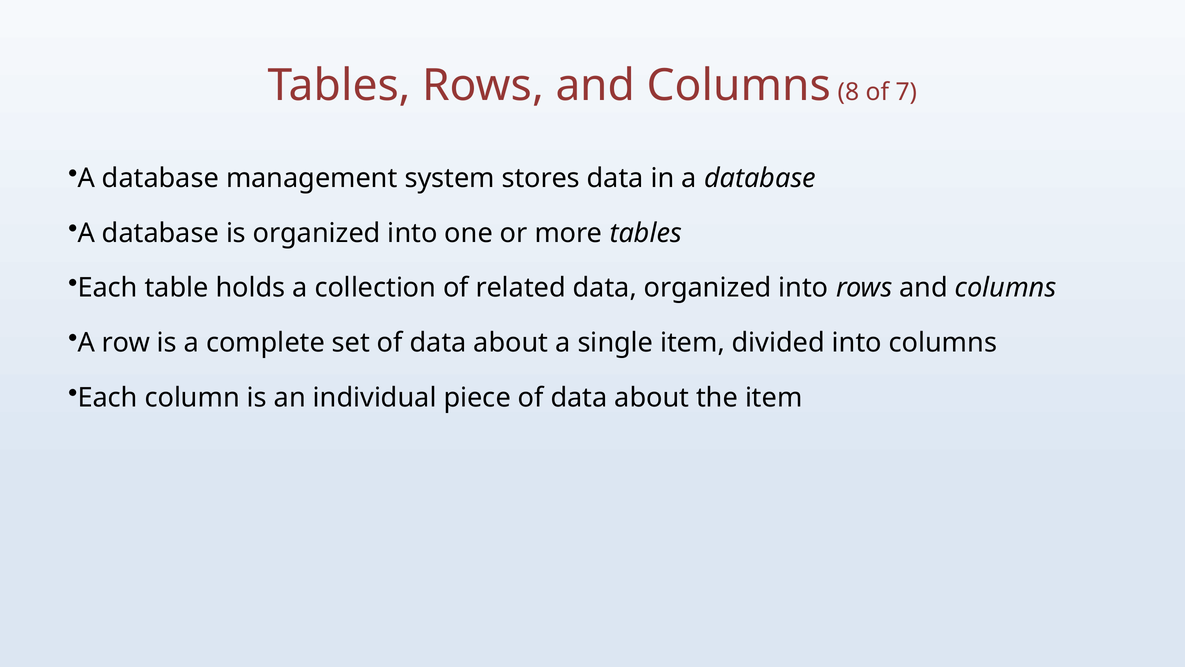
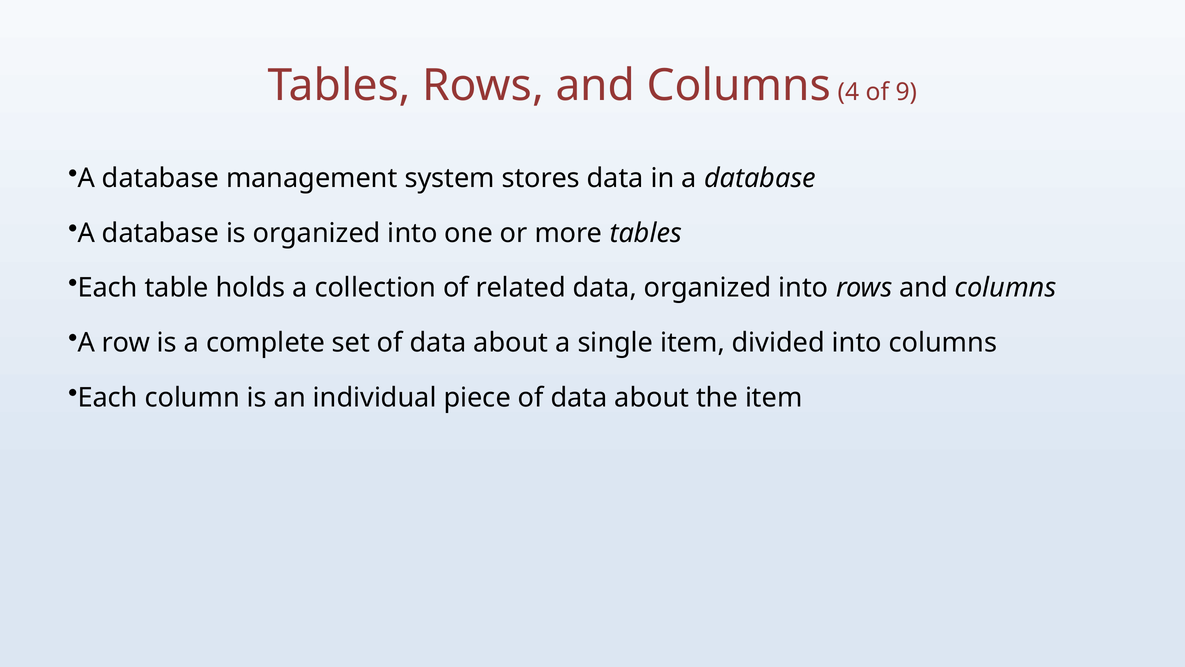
8: 8 -> 4
7: 7 -> 9
